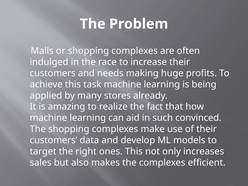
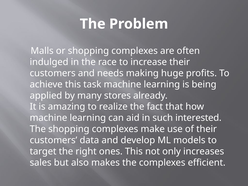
convinced: convinced -> interested
